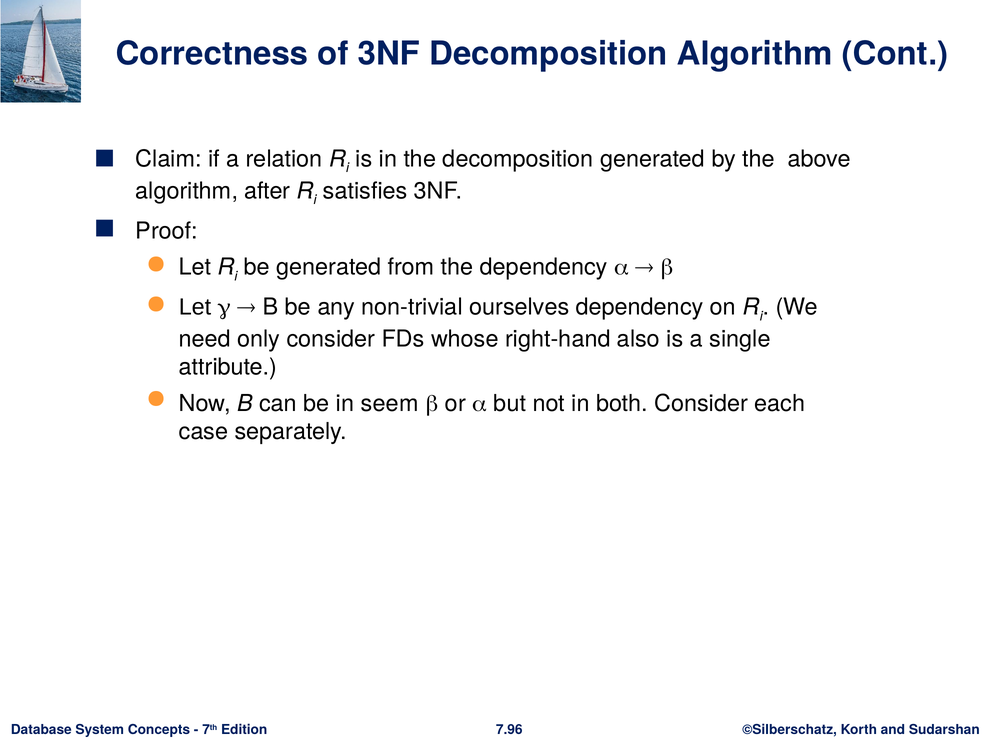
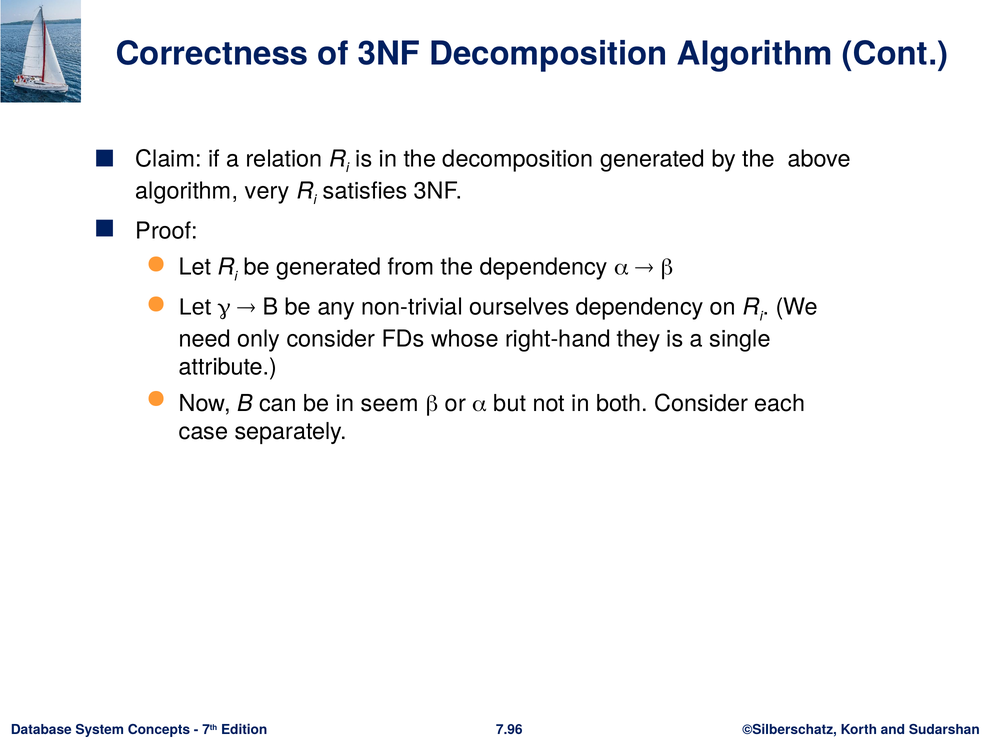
after: after -> very
also: also -> they
